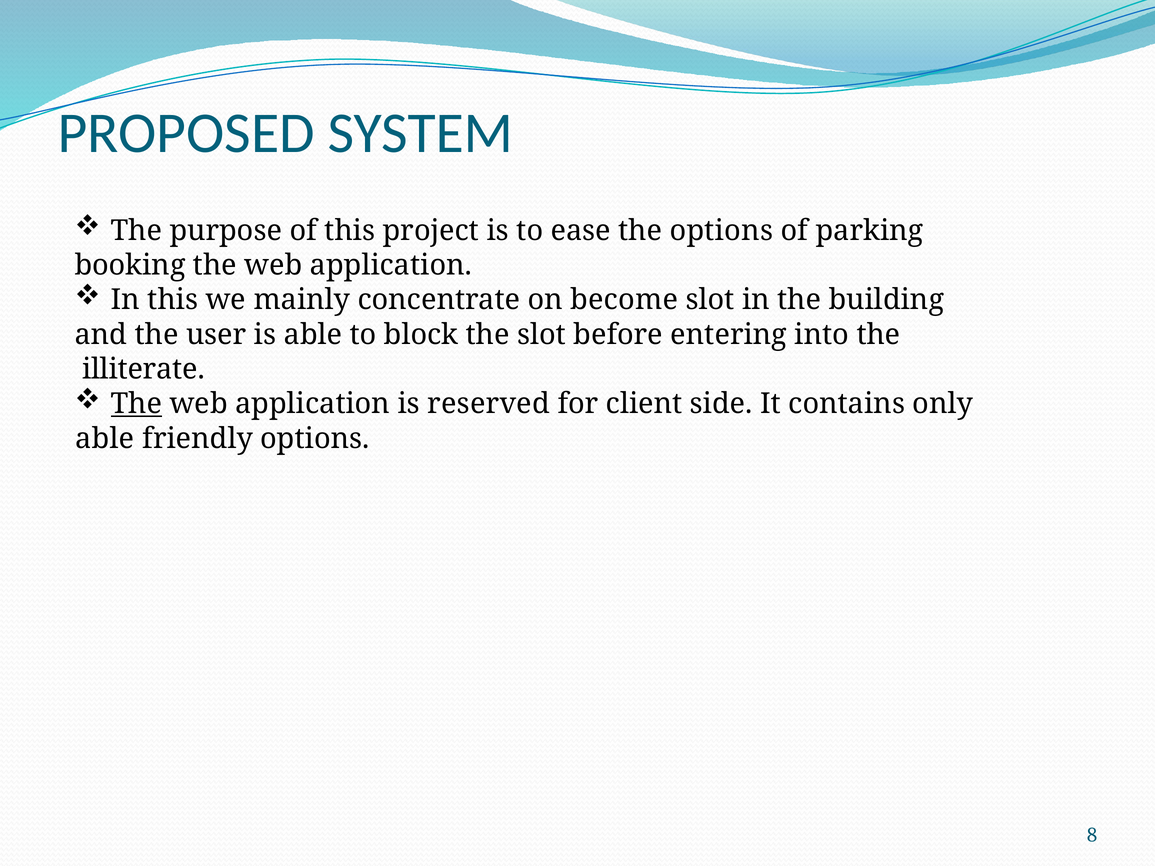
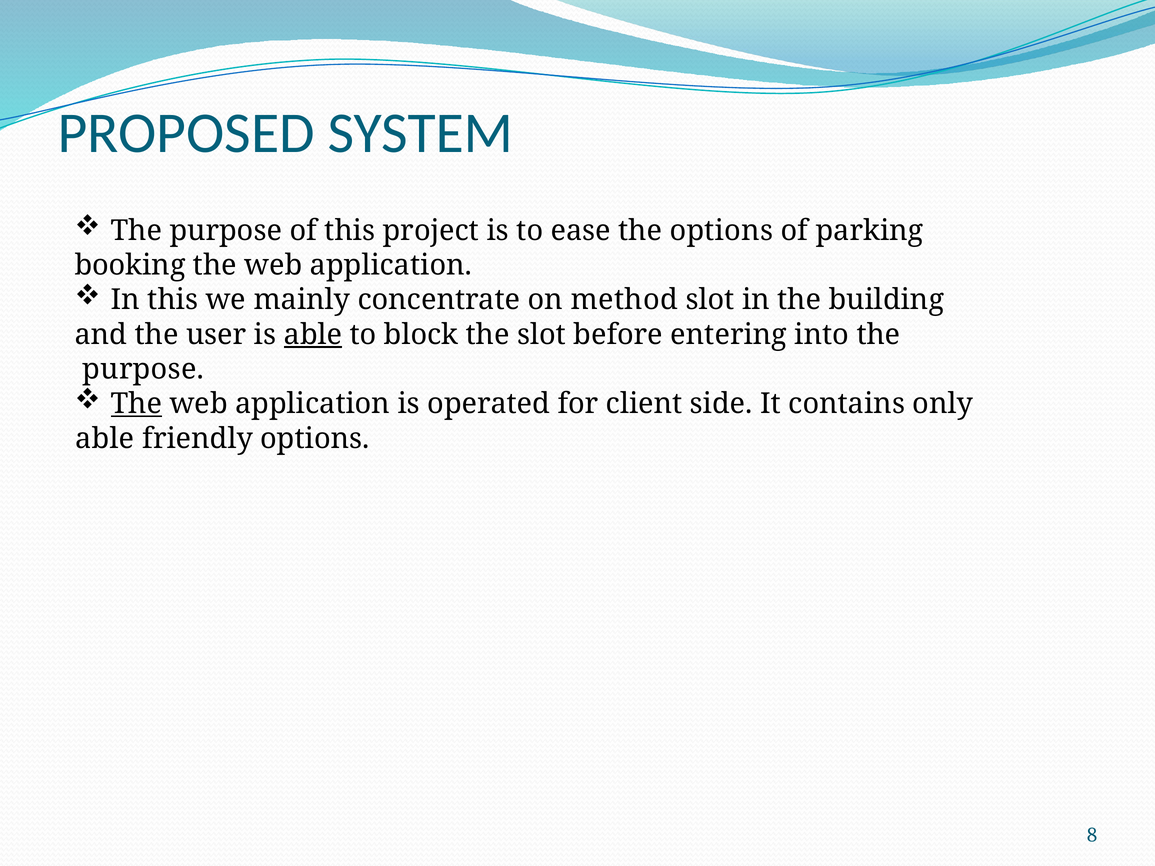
become: become -> method
able at (313, 335) underline: none -> present
illiterate at (144, 369): illiterate -> purpose
reserved: reserved -> operated
